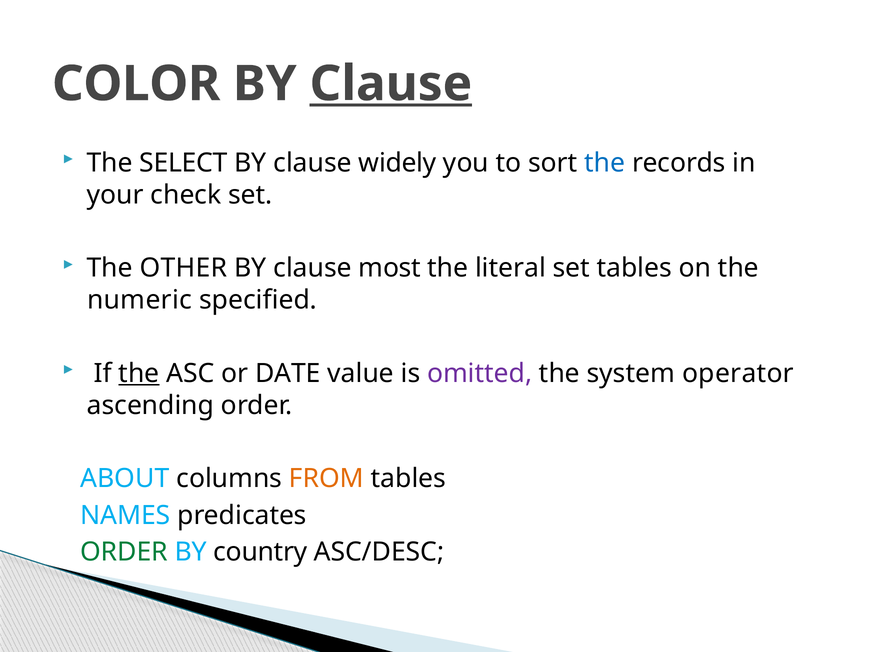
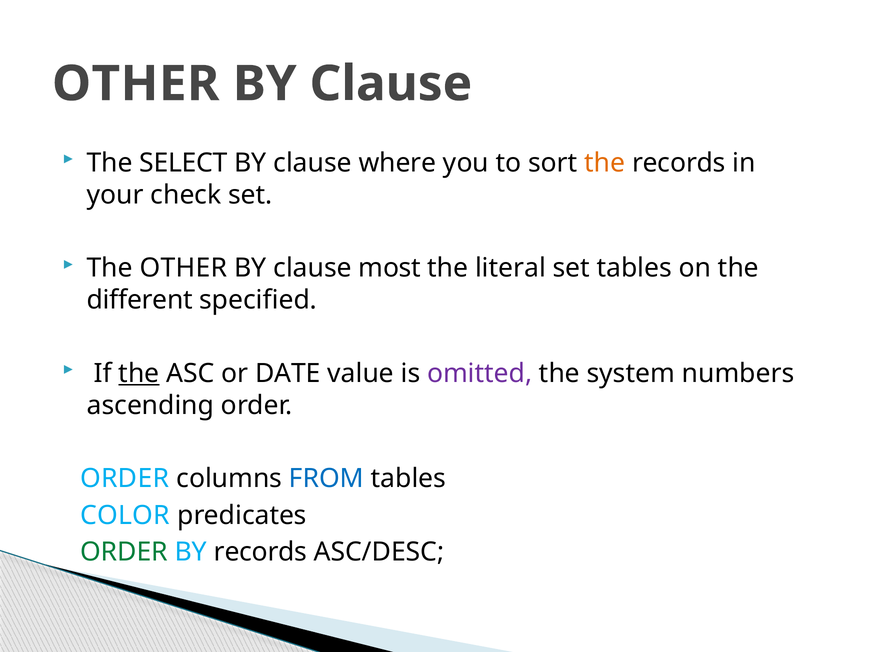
COLOR at (136, 84): COLOR -> OTHER
Clause at (391, 84) underline: present -> none
widely: widely -> where
the at (605, 163) colour: blue -> orange
numeric: numeric -> different
operator: operator -> numbers
ABOUT at (125, 478): ABOUT -> ORDER
FROM colour: orange -> blue
NAMES: NAMES -> COLOR
BY country: country -> records
